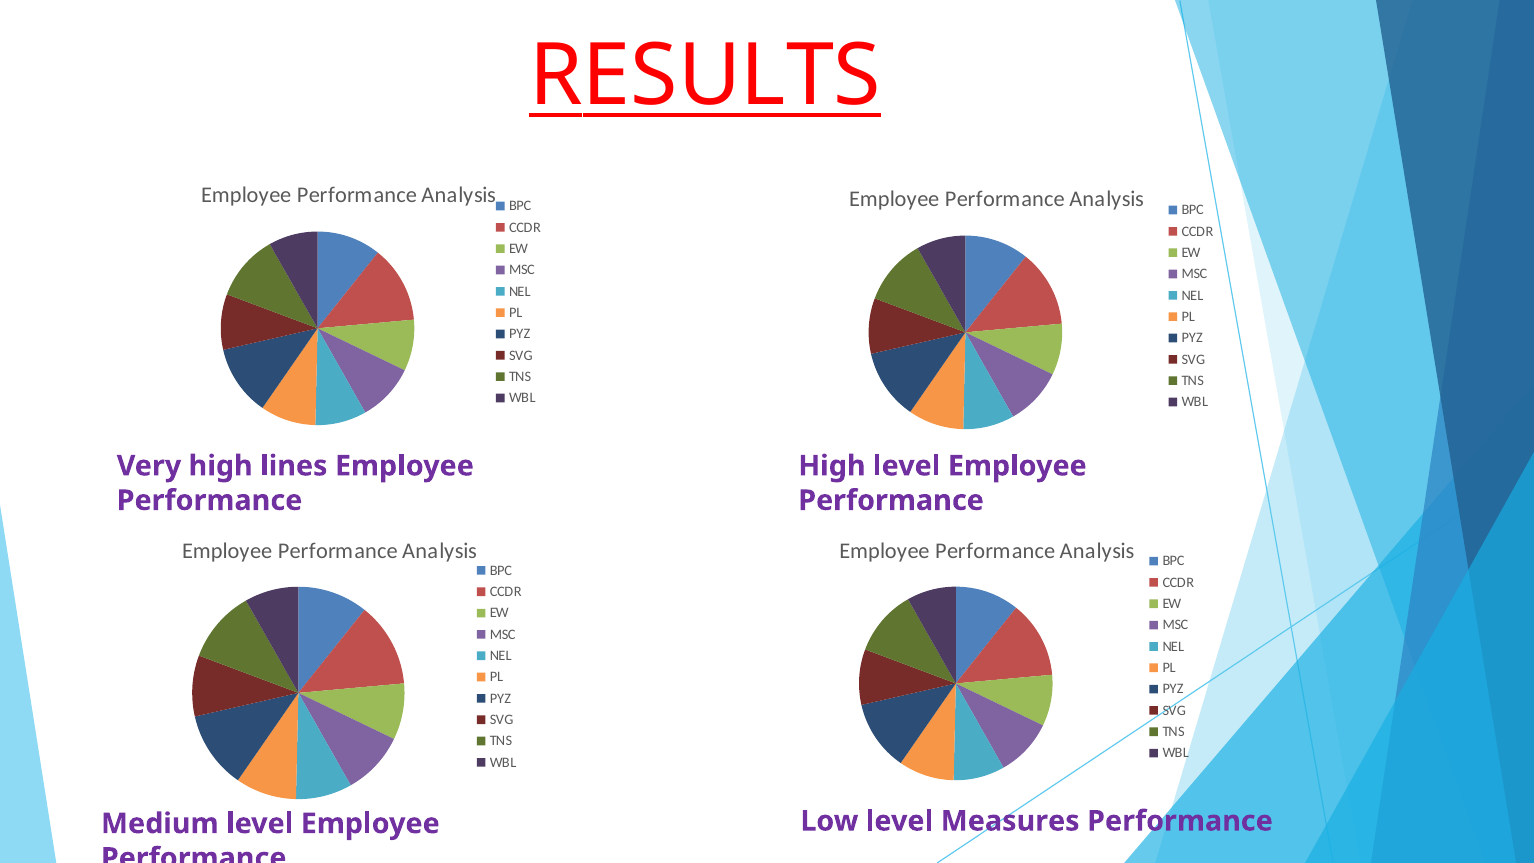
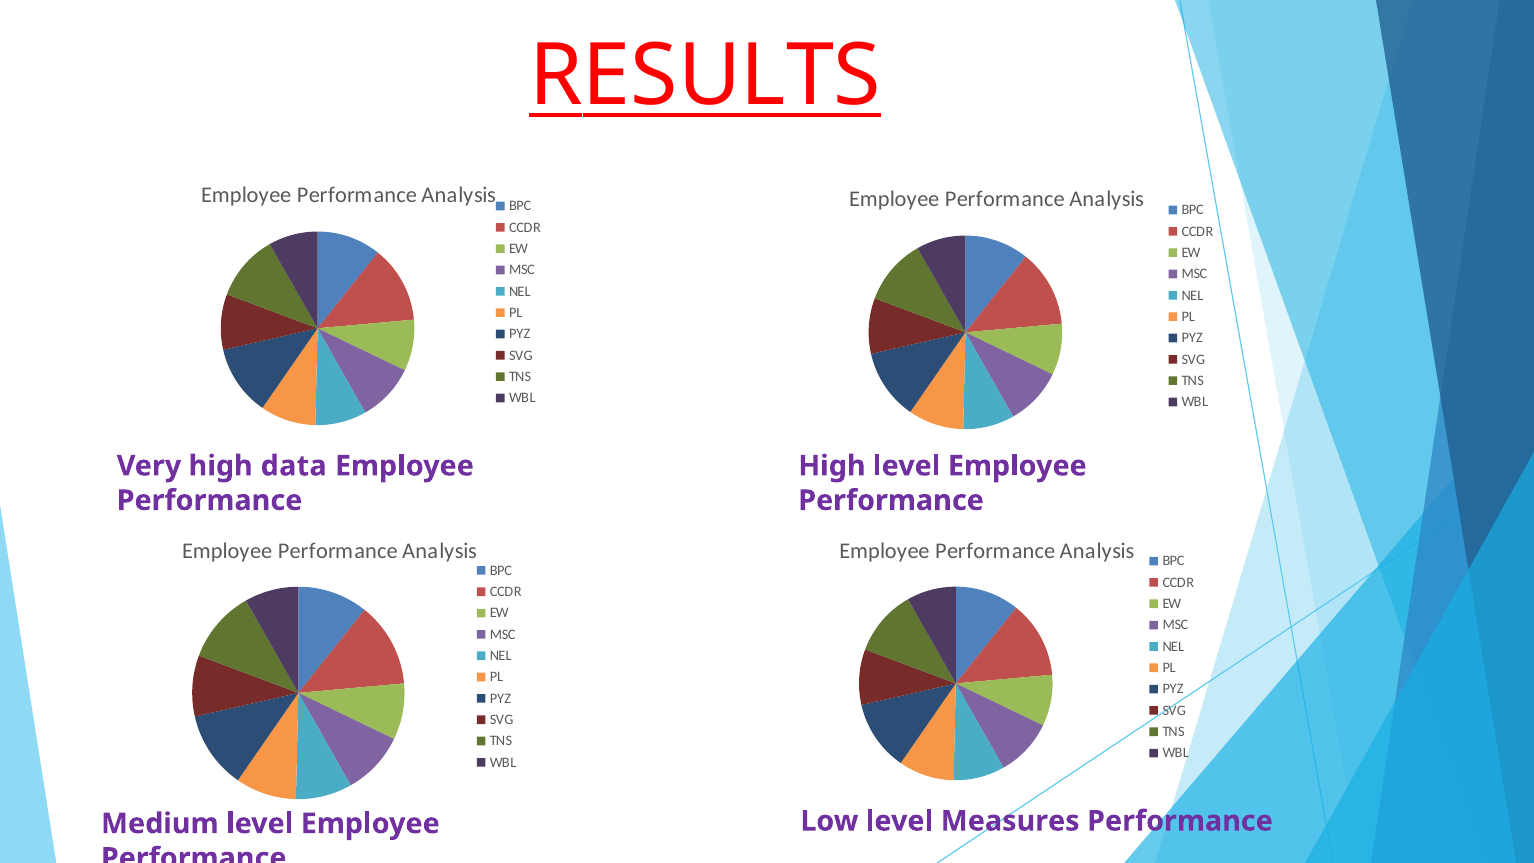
lines: lines -> data
